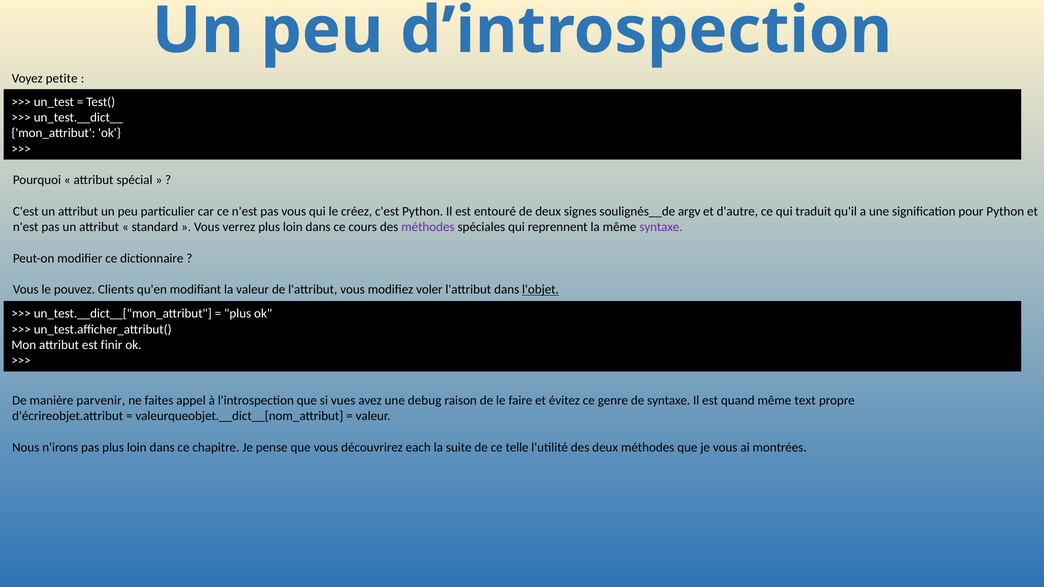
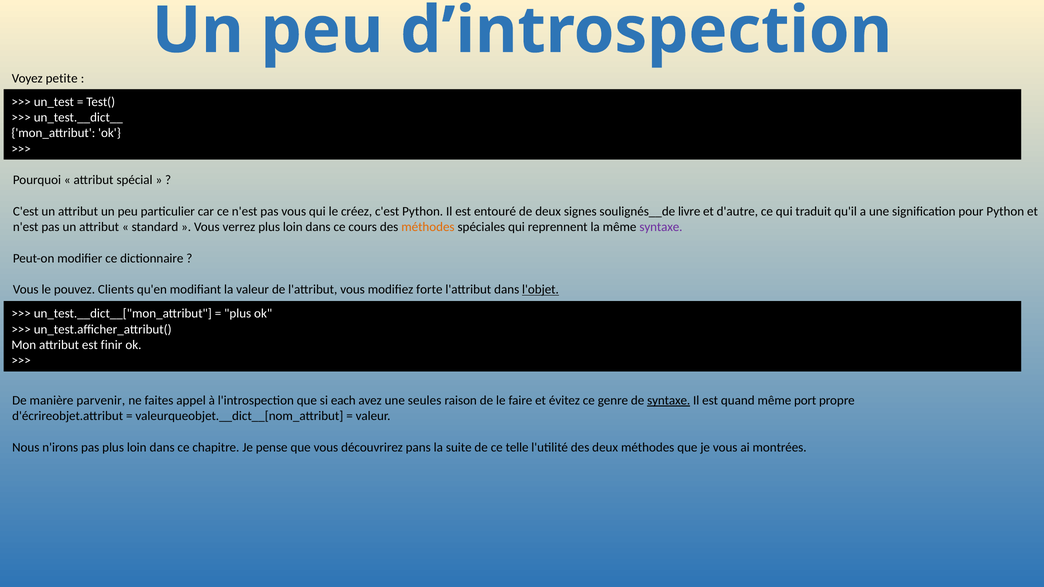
argv: argv -> livre
méthodes at (428, 227) colour: purple -> orange
voler: voler -> forte
vues: vues -> each
debug: debug -> seules
syntaxe at (669, 401) underline: none -> present
text: text -> port
each: each -> pans
